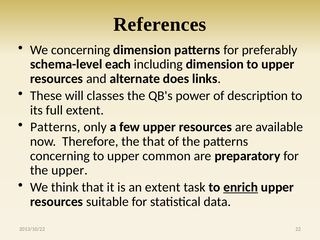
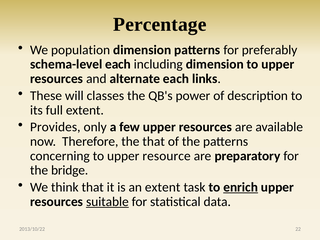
References: References -> Percentage
We concerning: concerning -> population
alternate does: does -> each
Patterns at (55, 127): Patterns -> Provides
common: common -> resource
the upper: upper -> bridge
suitable underline: none -> present
